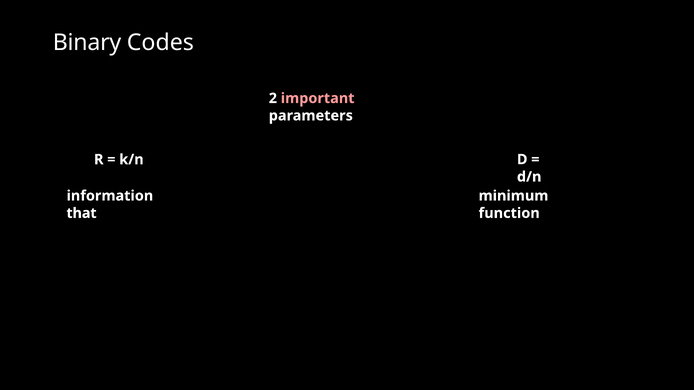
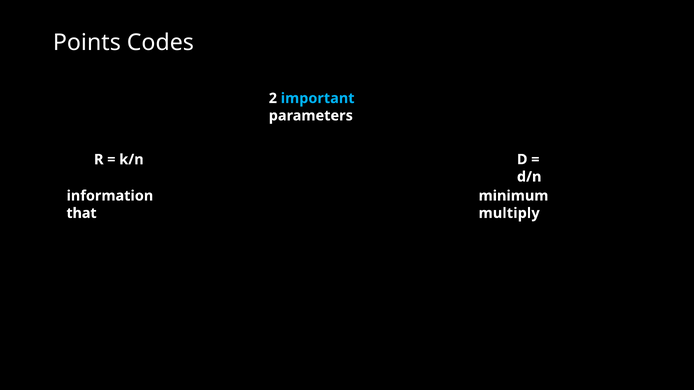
Binary: Binary -> Points
important colour: pink -> light blue
function: function -> multiply
